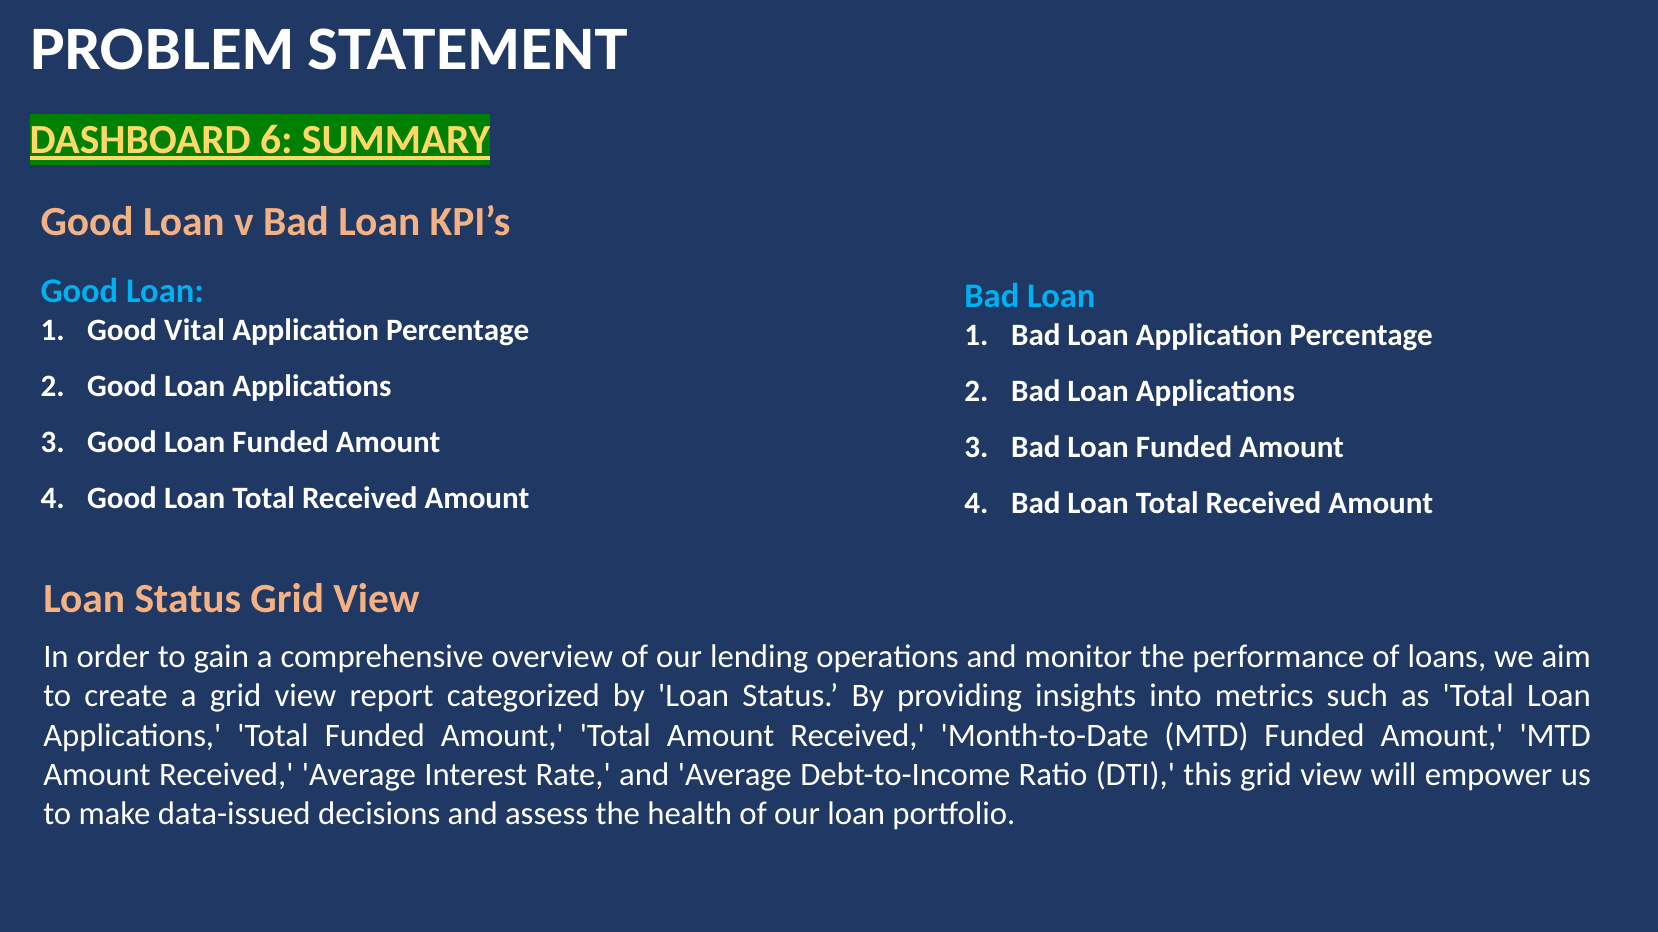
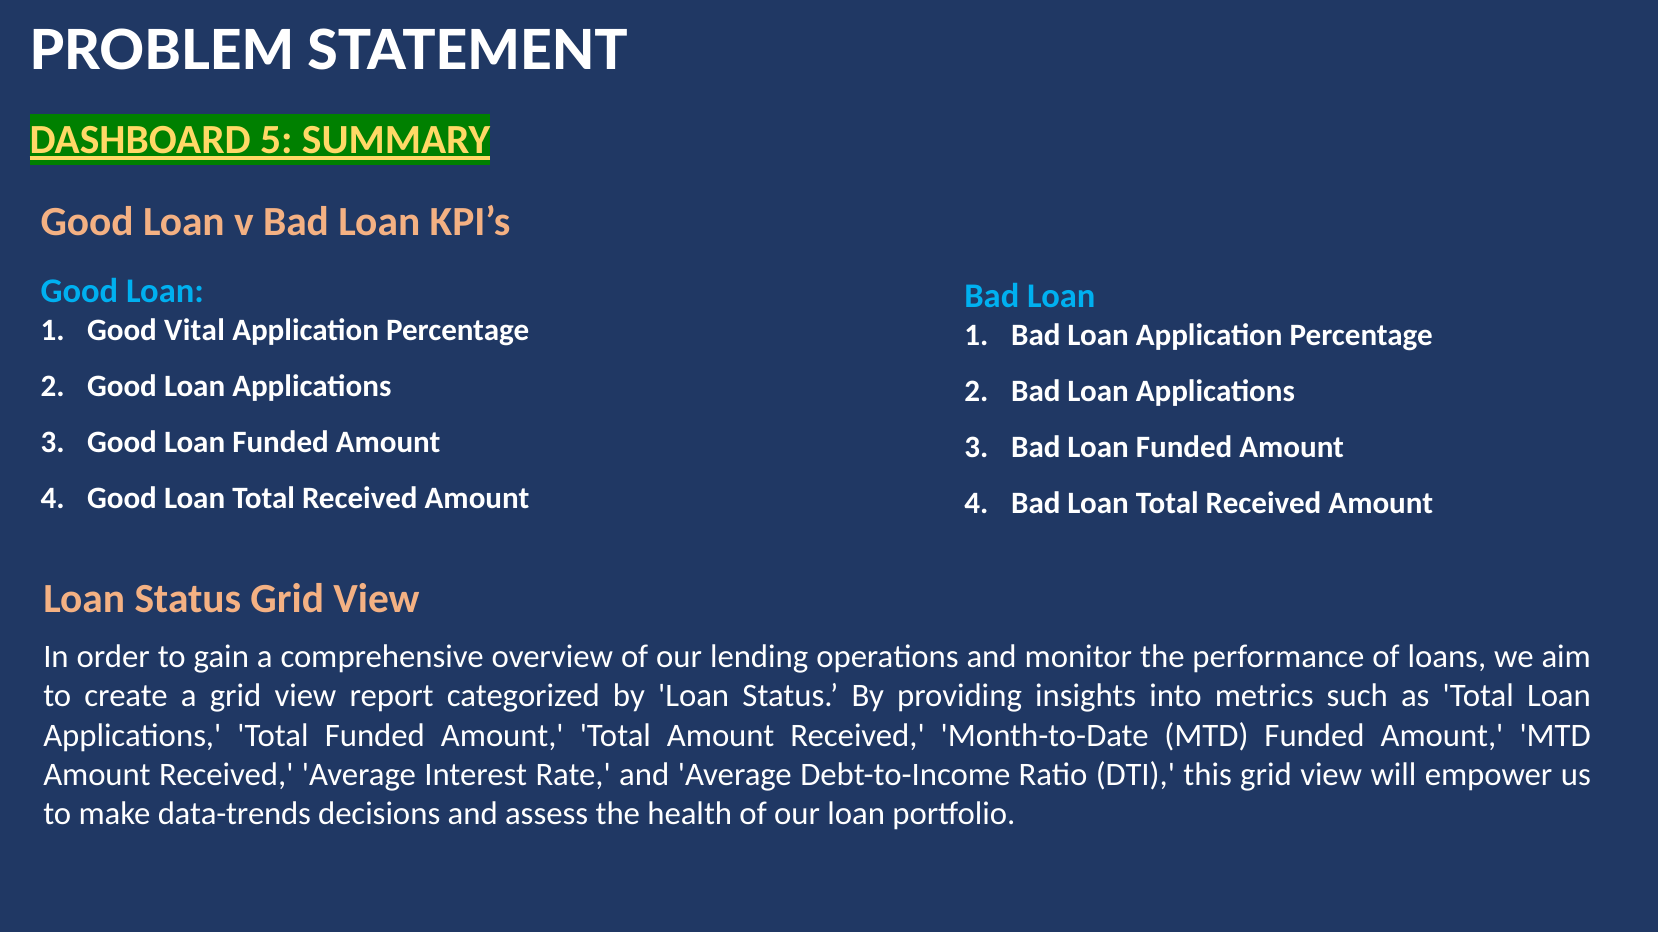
6: 6 -> 5
data-issued: data-issued -> data-trends
